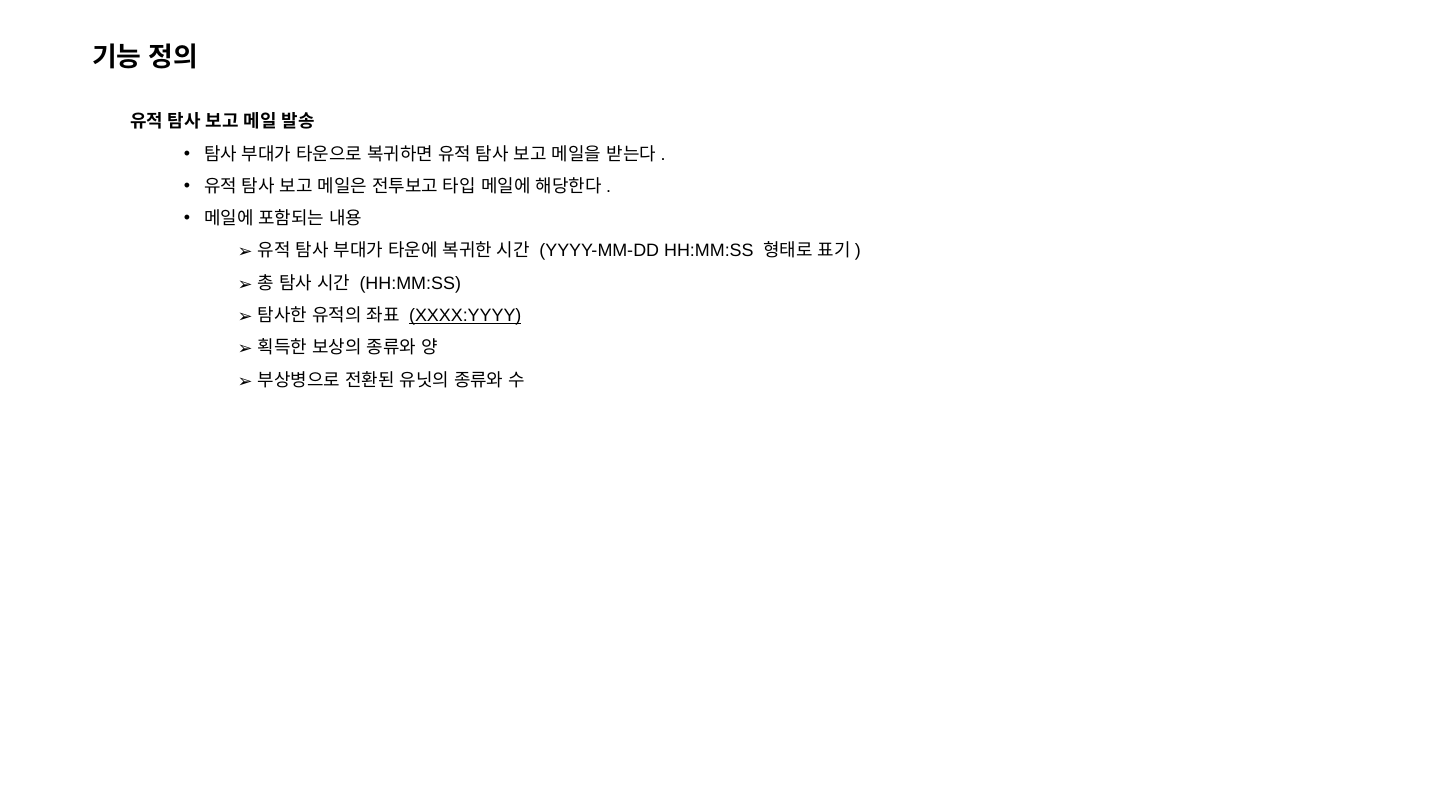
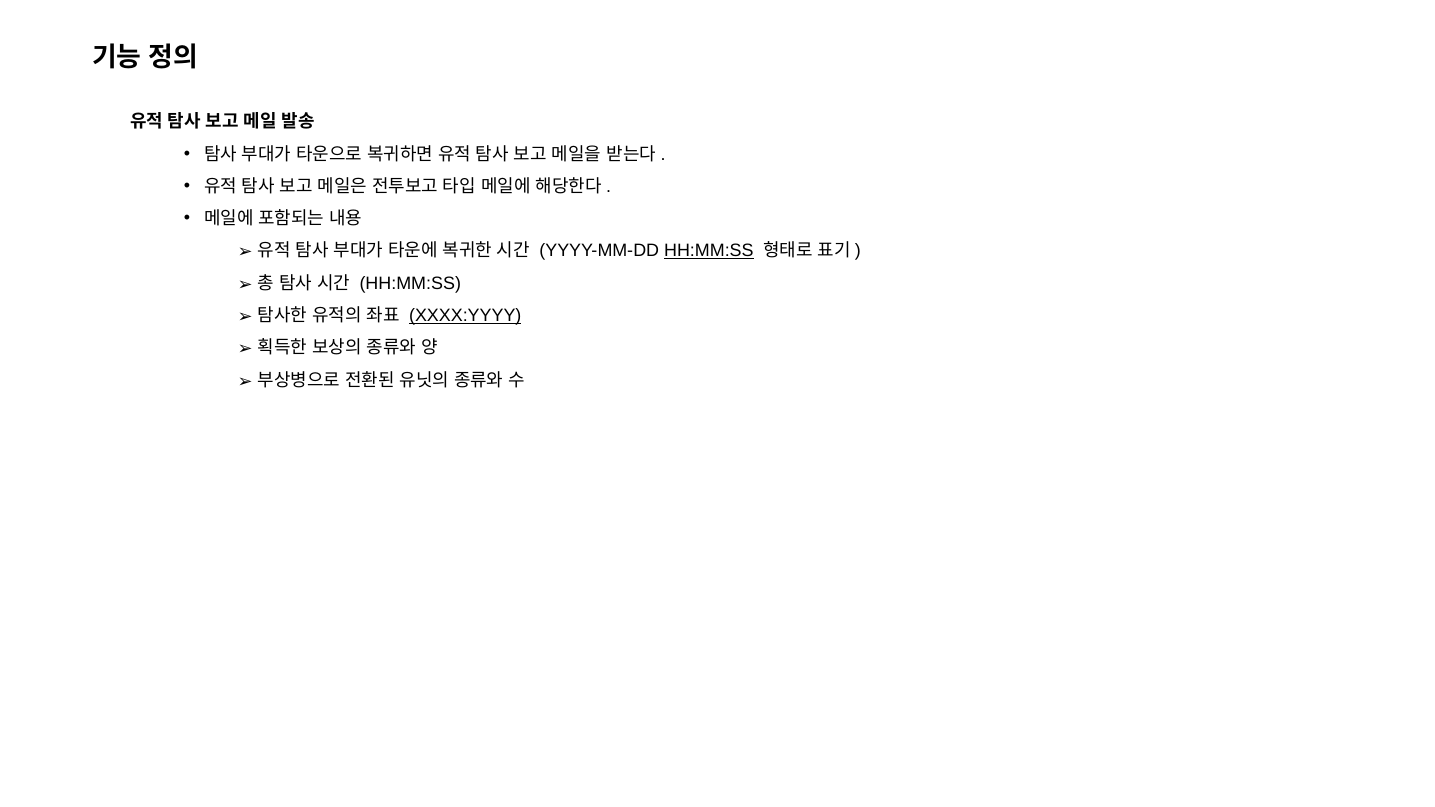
HH:MM:SS at (709, 251) underline: none -> present
